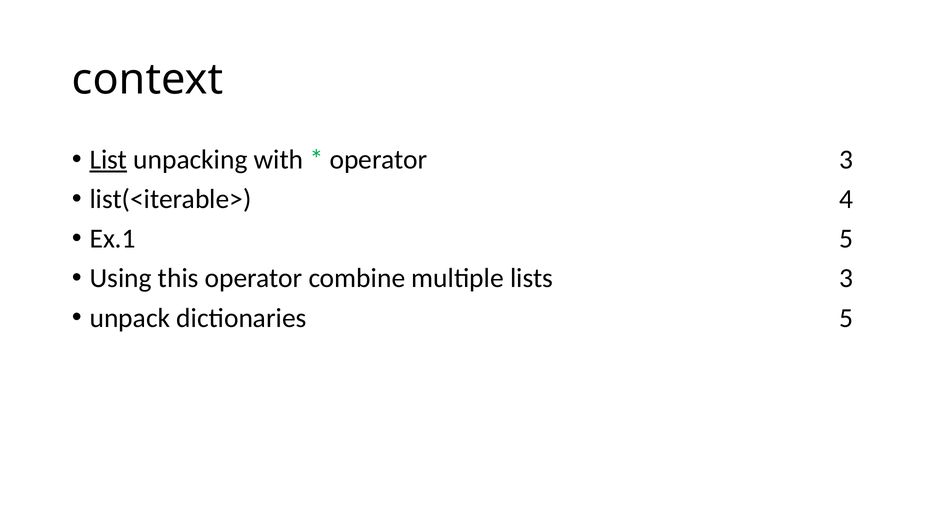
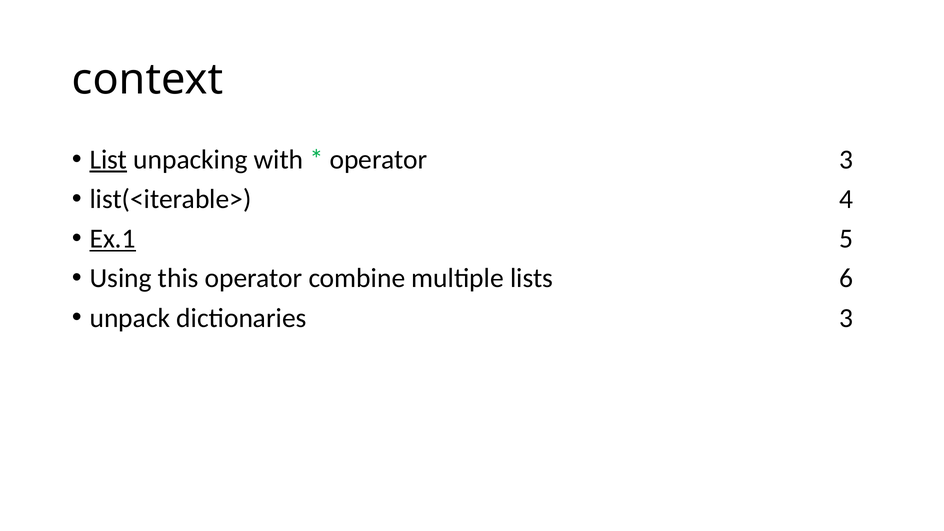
Ex.1 underline: none -> present
lists 3: 3 -> 6
dictionaries 5: 5 -> 3
